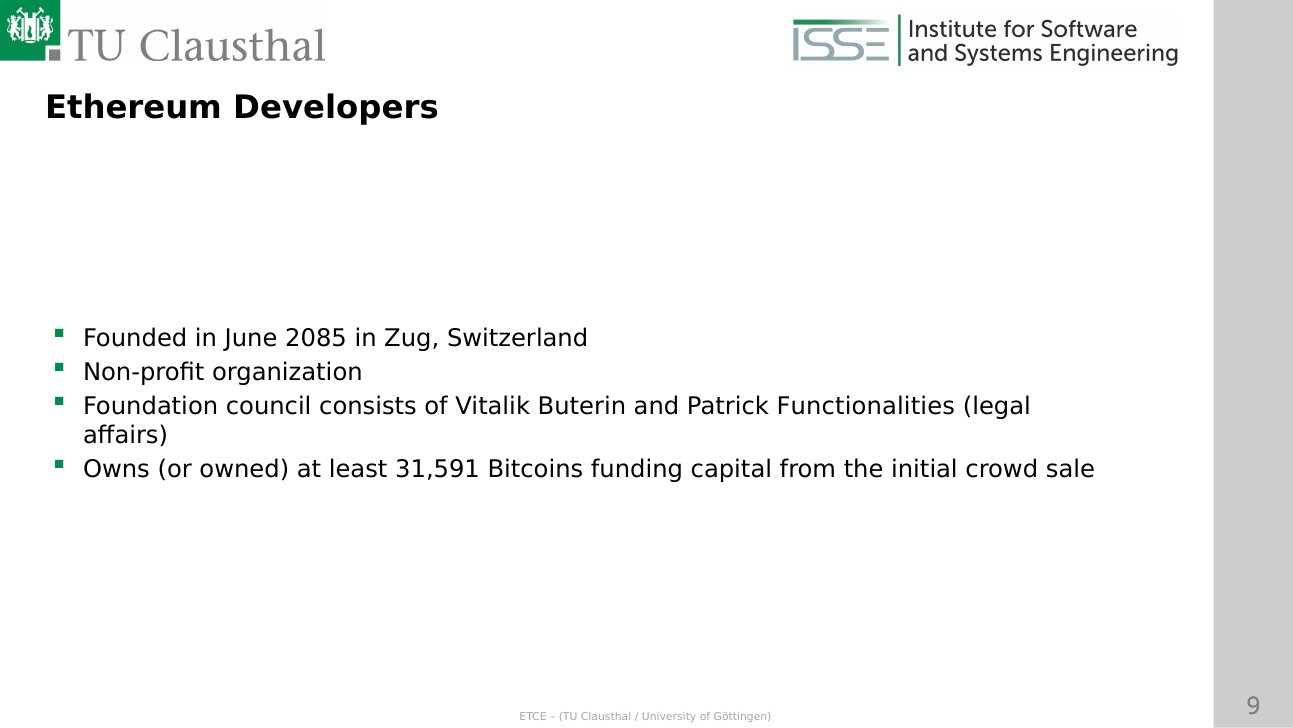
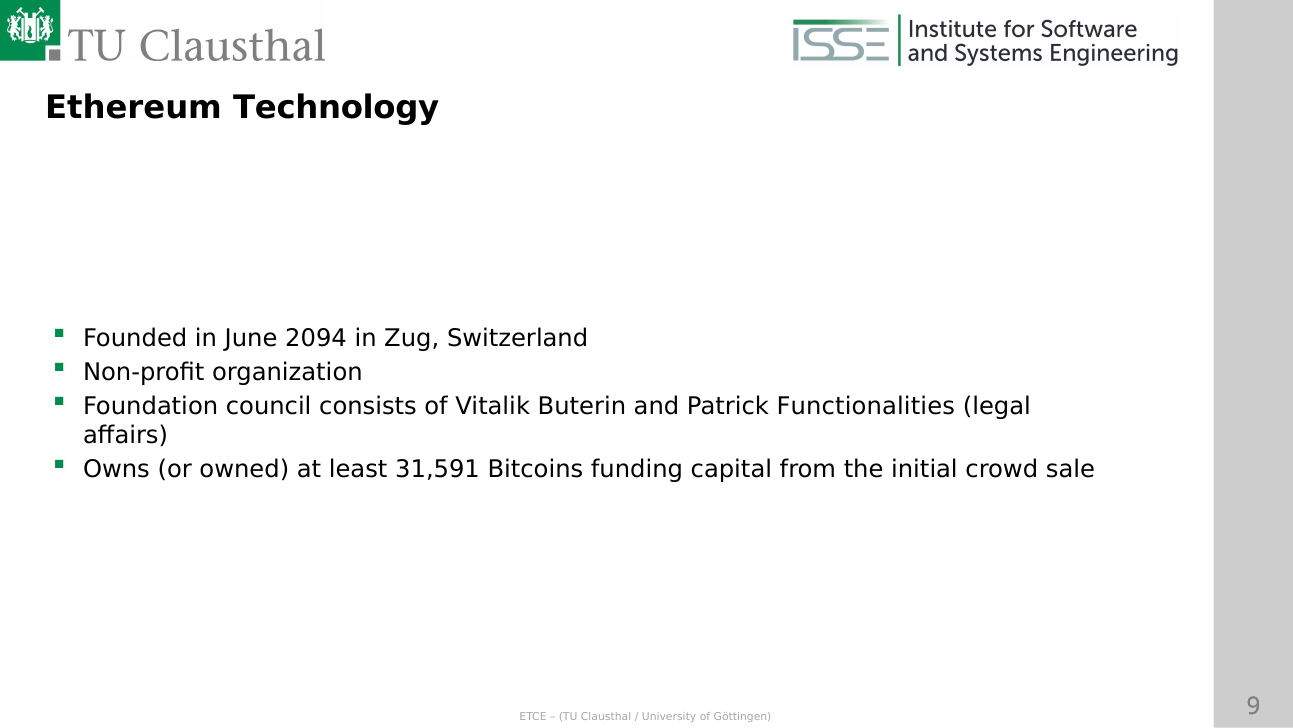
Developers: Developers -> Technology
2085: 2085 -> 2094
